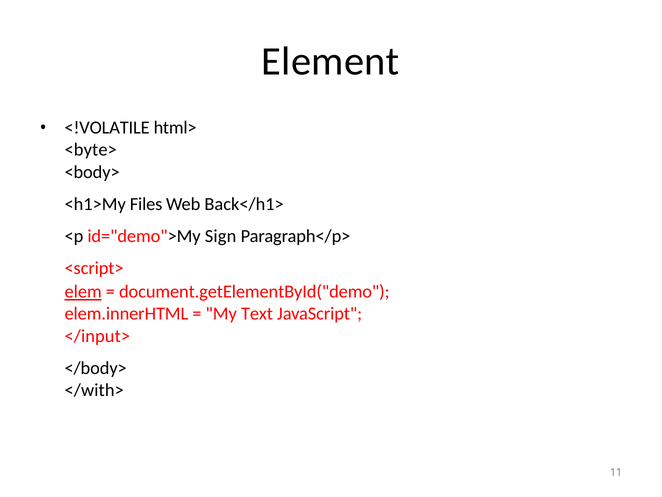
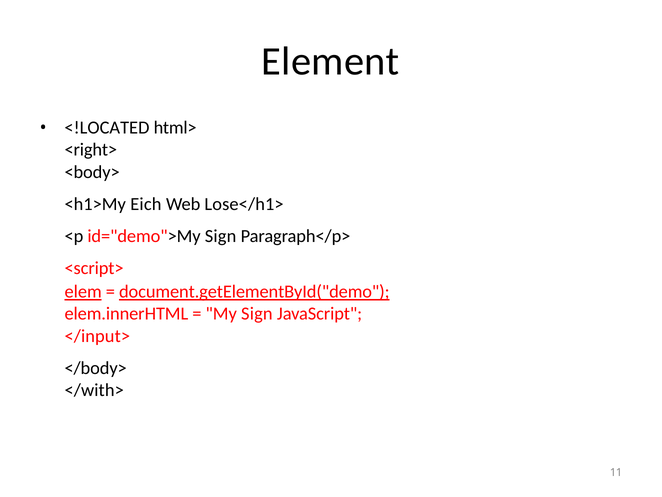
<!VOLATILE: <!VOLATILE -> <!LOCATED
<byte>: <byte> -> <right>
Files: Files -> Eich
Back</h1>: Back</h1> -> Lose</h1>
document.getElementById("demo underline: none -> present
My Text: Text -> Sign
